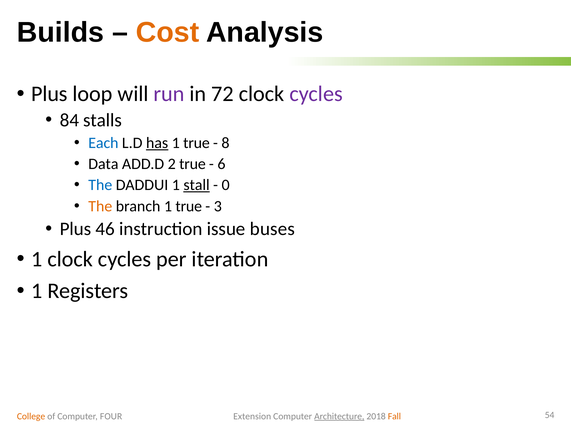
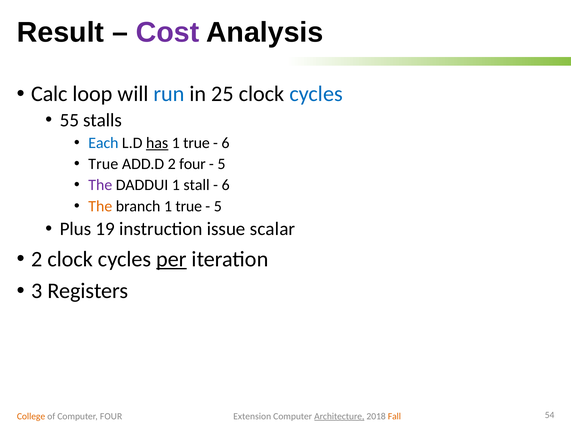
Builds: Builds -> Result
Cost colour: orange -> purple
Plus at (49, 94): Plus -> Calc
run colour: purple -> blue
72: 72 -> 25
cycles at (316, 94) colour: purple -> blue
84: 84 -> 55
8 at (226, 143): 8 -> 6
Data at (103, 164): Data -> True
2 true: true -> four
6 at (221, 164): 6 -> 5
The at (100, 185) colour: blue -> purple
stall underline: present -> none
0 at (226, 185): 0 -> 6
3 at (218, 206): 3 -> 5
46: 46 -> 19
buses: buses -> scalar
1 at (37, 259): 1 -> 2
per underline: none -> present
1 at (37, 291): 1 -> 3
